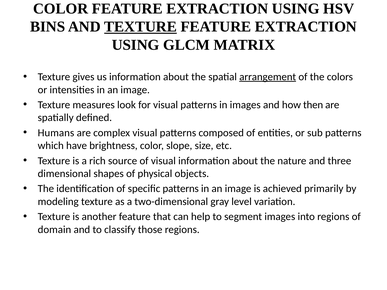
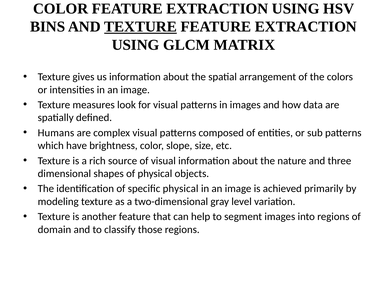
arrangement underline: present -> none
then: then -> data
specific patterns: patterns -> physical
